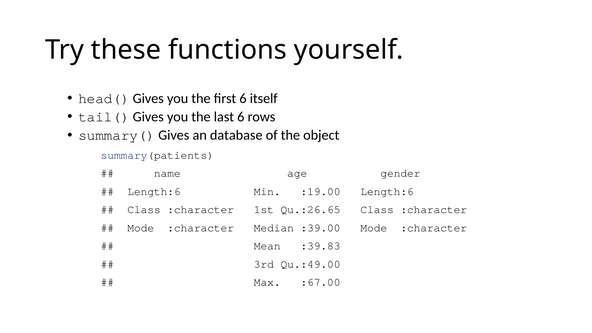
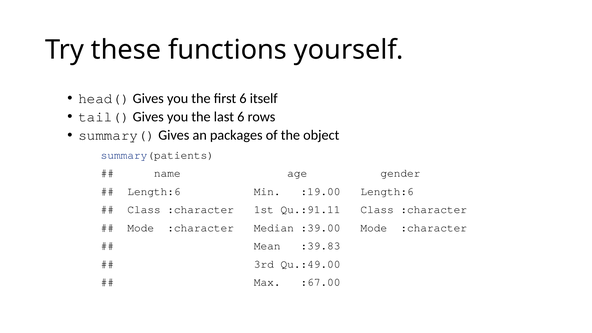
database: database -> packages
Qu.:26.65: Qu.:26.65 -> Qu.:91.11
